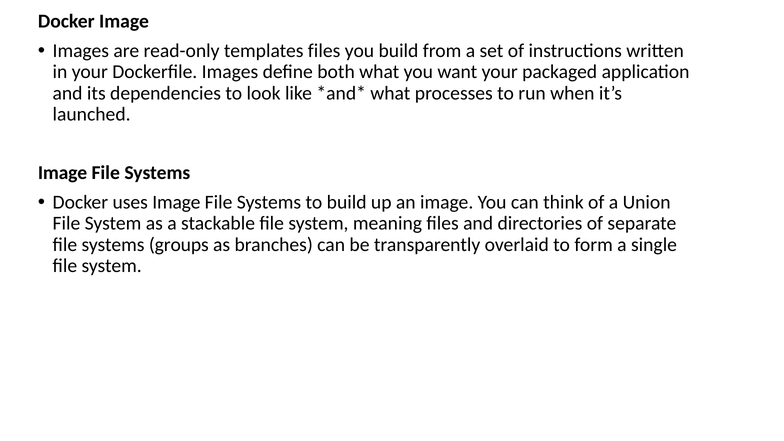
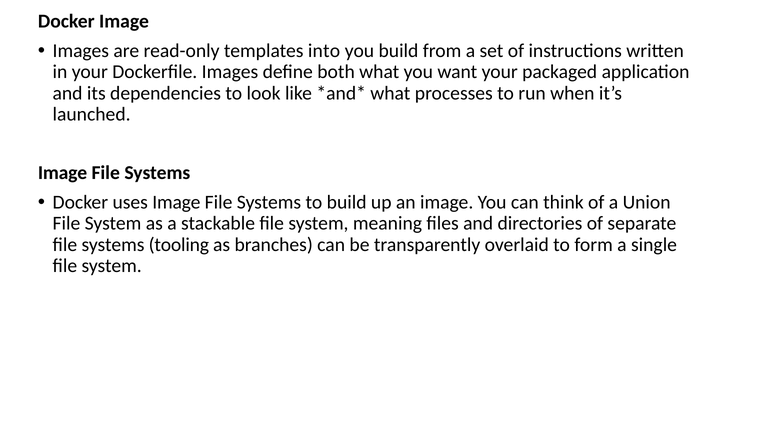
templates files: files -> into
groups: groups -> tooling
